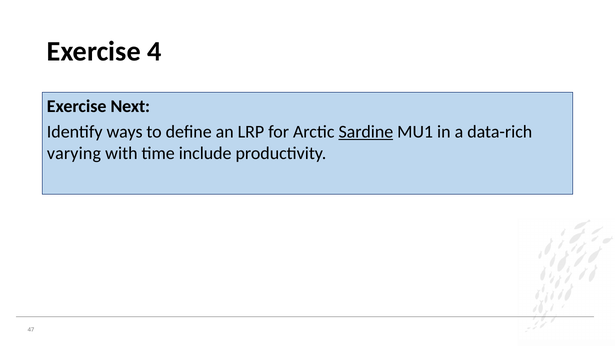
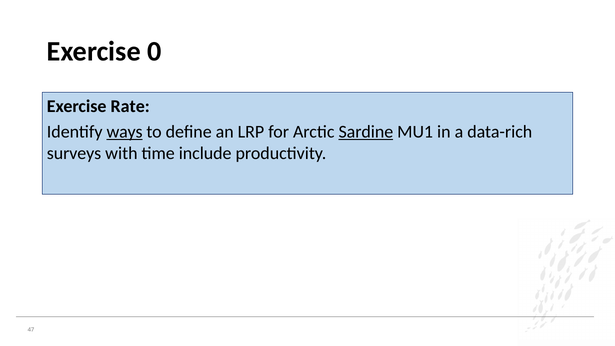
4: 4 -> 0
Next: Next -> Rate
ways underline: none -> present
varying: varying -> surveys
